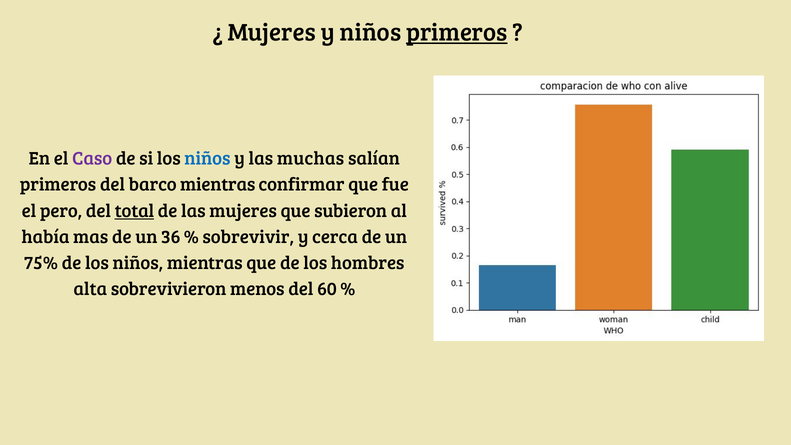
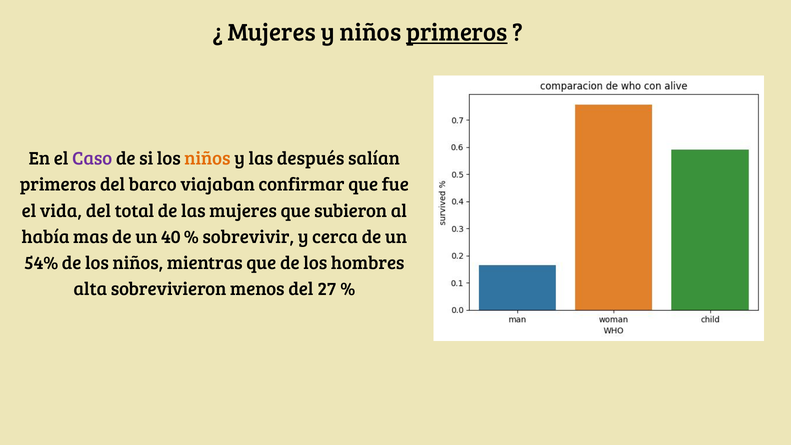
niños at (207, 159) colour: blue -> orange
muchas: muchas -> después
barco mientras: mientras -> viajaban
pero: pero -> vida
total underline: present -> none
36: 36 -> 40
75%: 75% -> 54%
60: 60 -> 27
